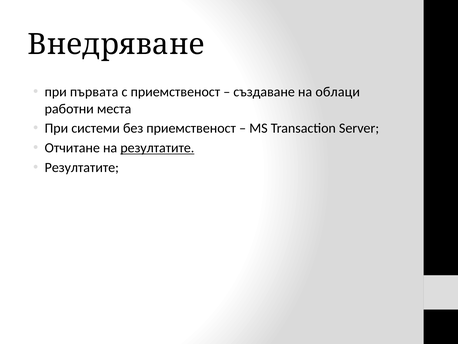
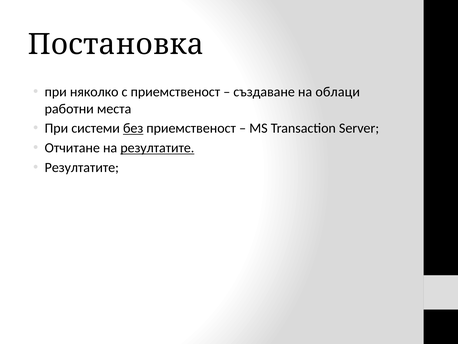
Внедряване: Внедряване -> Постановка
първата: първата -> няколко
без underline: none -> present
